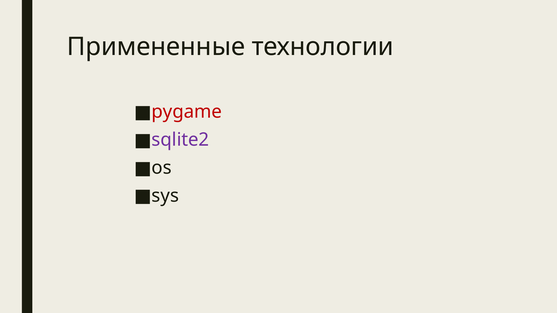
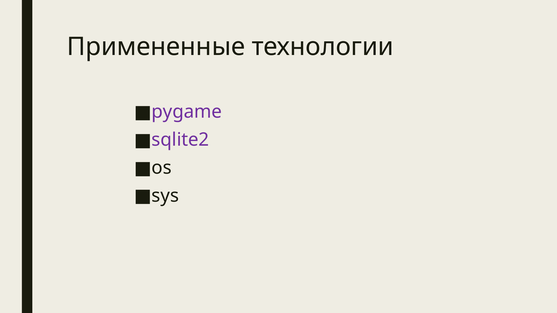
pygame colour: red -> purple
